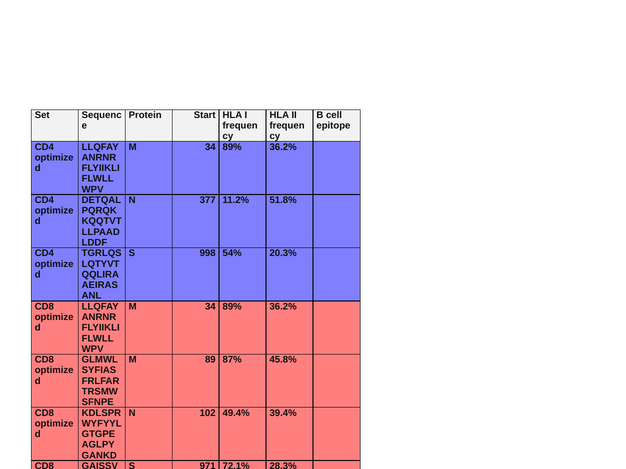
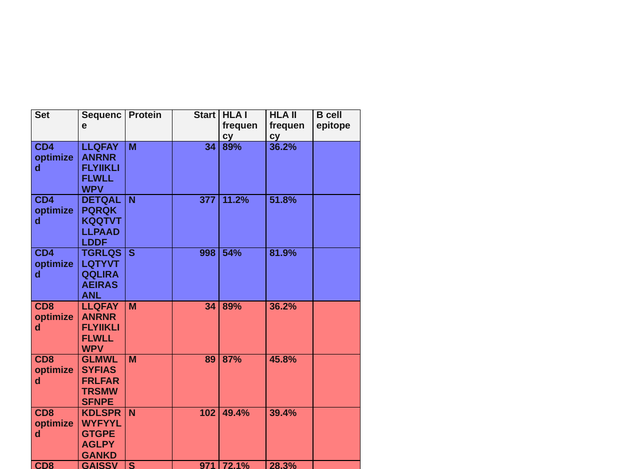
20.3%: 20.3% -> 81.9%
